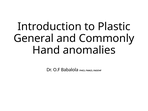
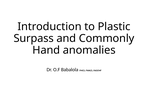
General: General -> Surpass
